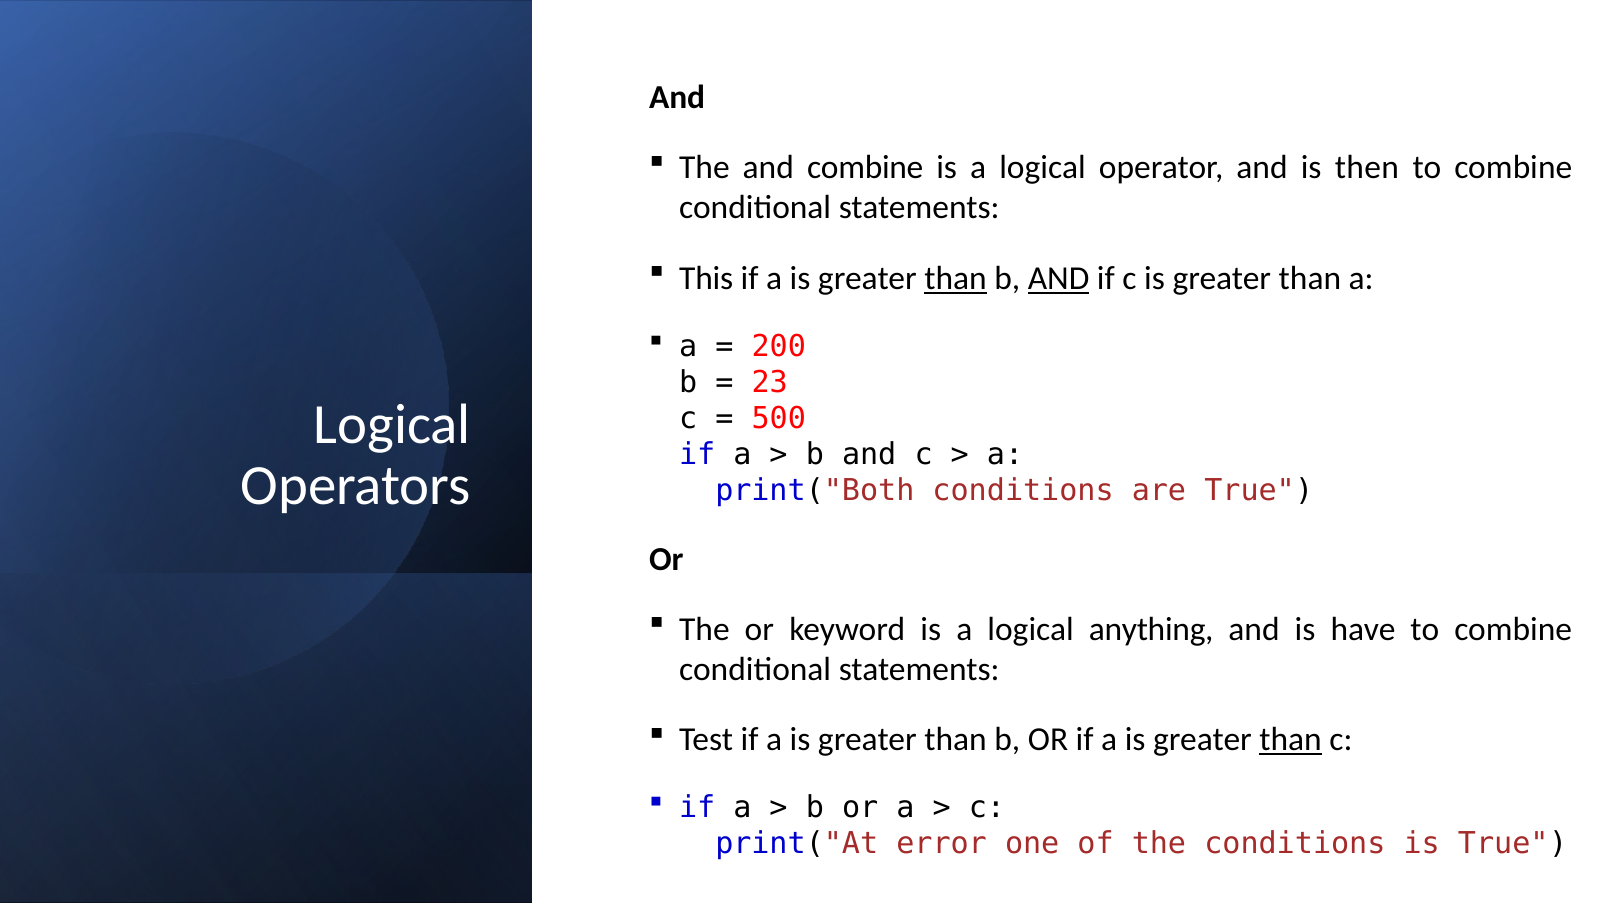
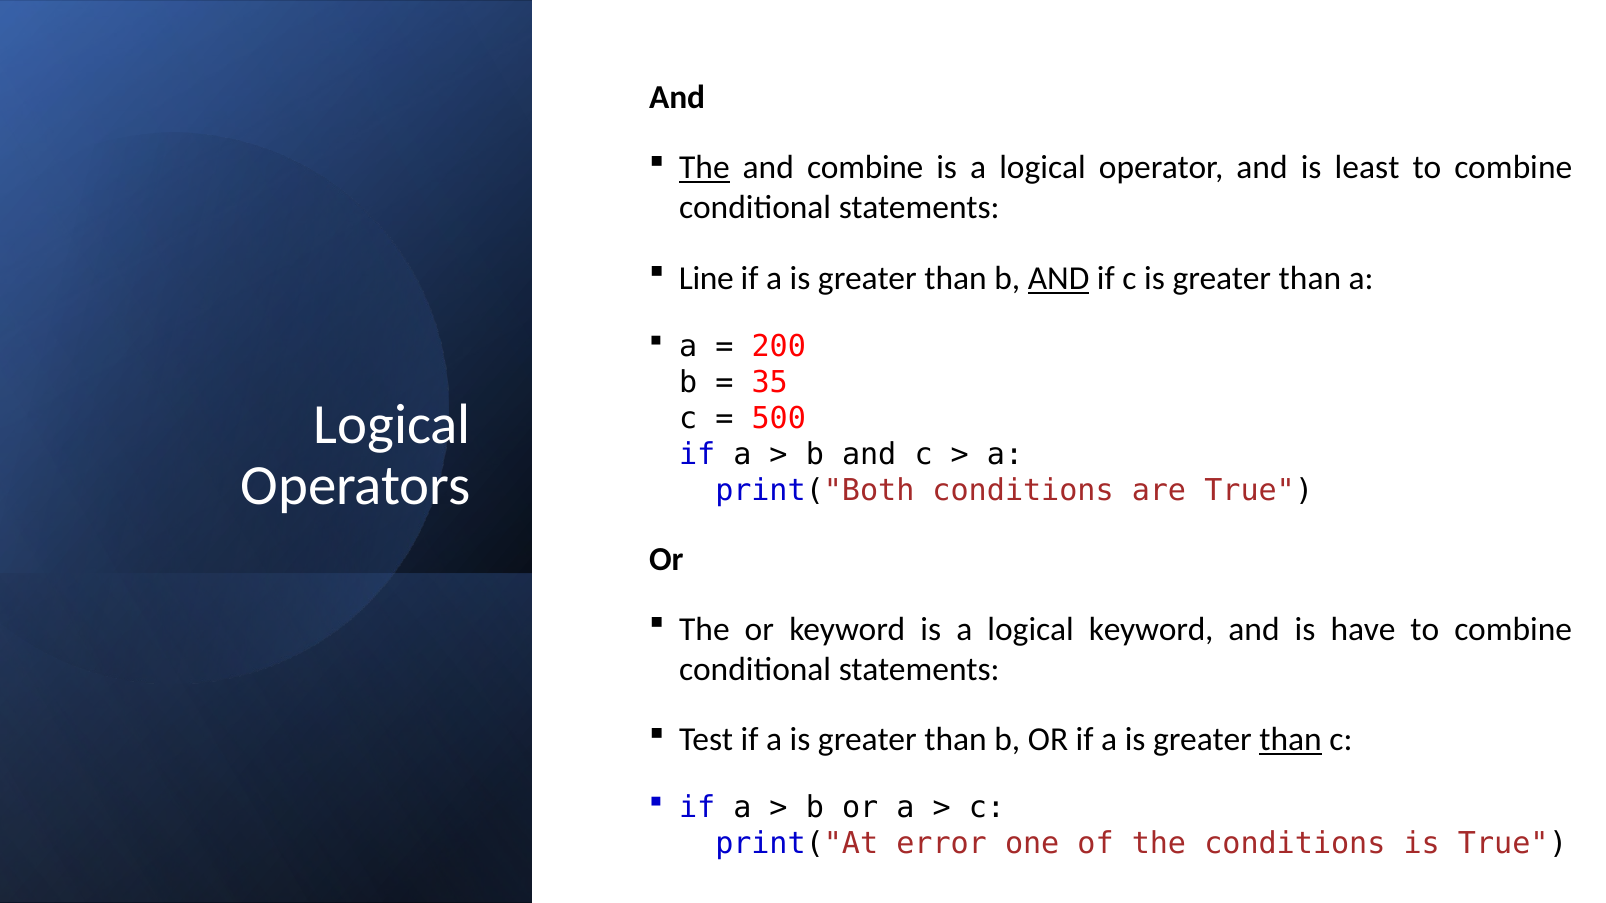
The at (704, 168) underline: none -> present
then: then -> least
This: This -> Line
than at (956, 278) underline: present -> none
23: 23 -> 35
logical anything: anything -> keyword
